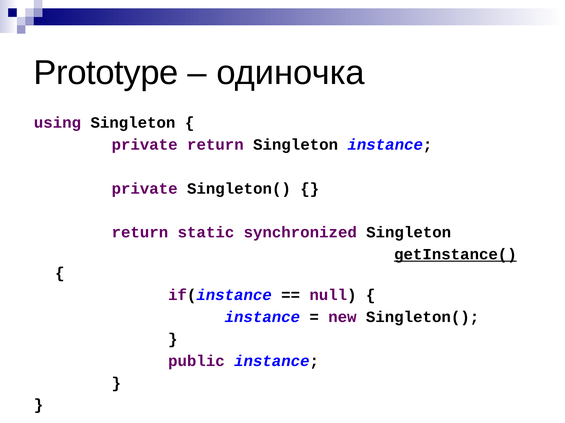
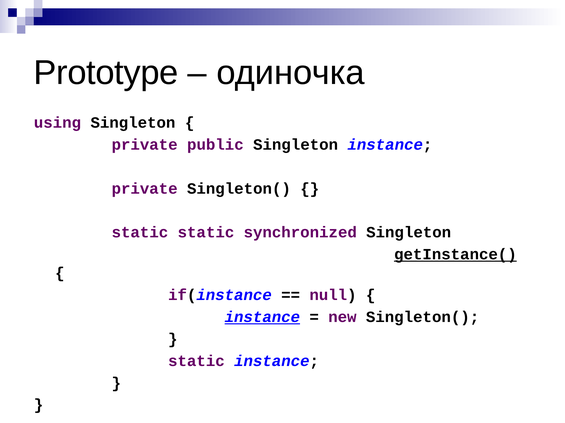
private return: return -> public
return at (140, 233): return -> static
instance at (262, 318) underline: none -> present
public at (196, 362): public -> static
